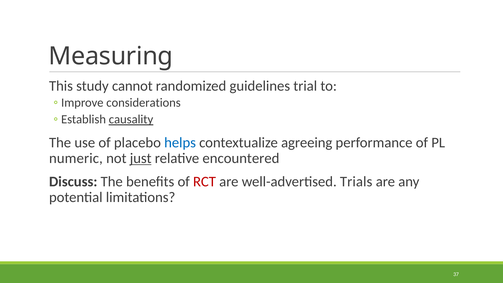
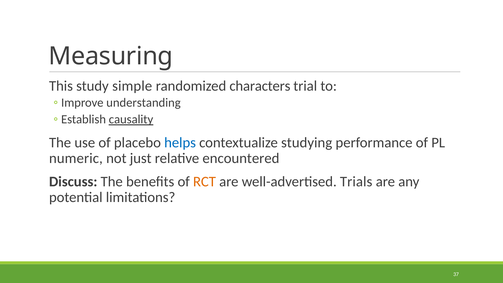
cannot: cannot -> simple
guidelines: guidelines -> characters
considerations: considerations -> understanding
agreeing: agreeing -> studying
just underline: present -> none
RCT colour: red -> orange
